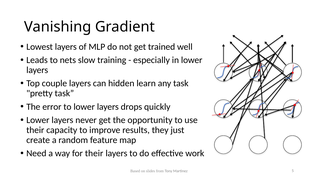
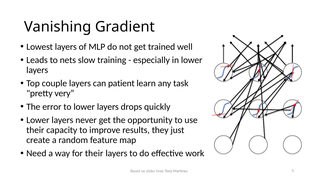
hidden: hidden -> patient
pretty task: task -> very
